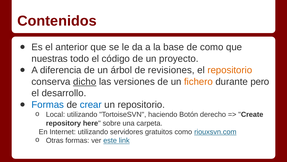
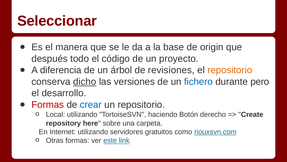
Contenidos: Contenidos -> Seleccionar
anterior: anterior -> manera
de como: como -> origin
nuestras: nuestras -> después
fichero colour: orange -> blue
Formas at (48, 104) colour: blue -> red
